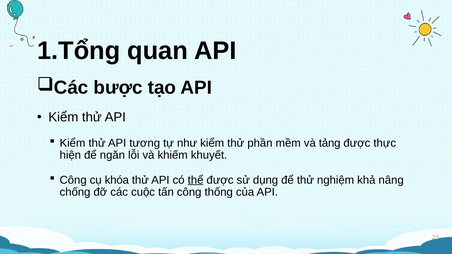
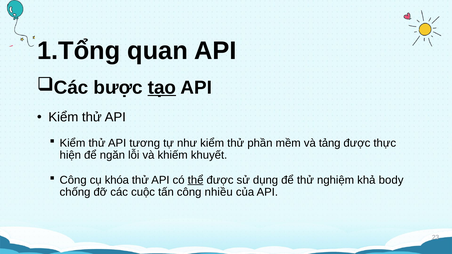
tạo underline: none -> present
nâng: nâng -> body
thống: thống -> nhiều
